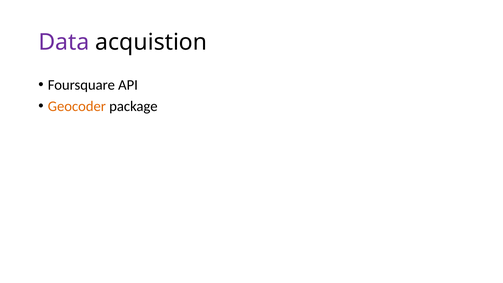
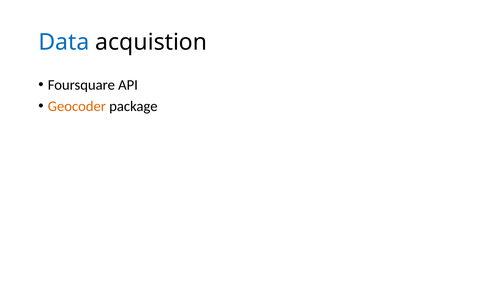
Data colour: purple -> blue
